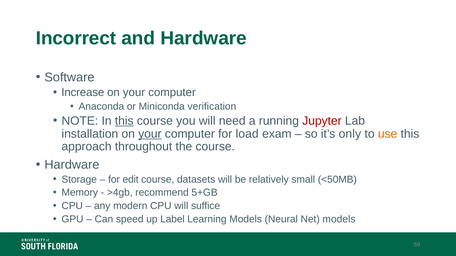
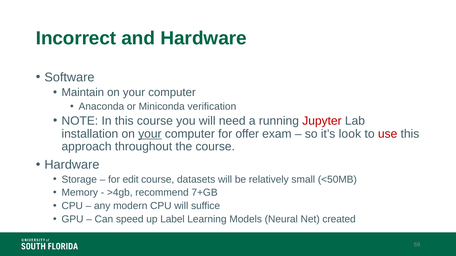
Increase: Increase -> Maintain
this at (124, 121) underline: present -> none
load: load -> offer
only: only -> look
use colour: orange -> red
5+GB: 5+GB -> 7+GB
Net models: models -> created
